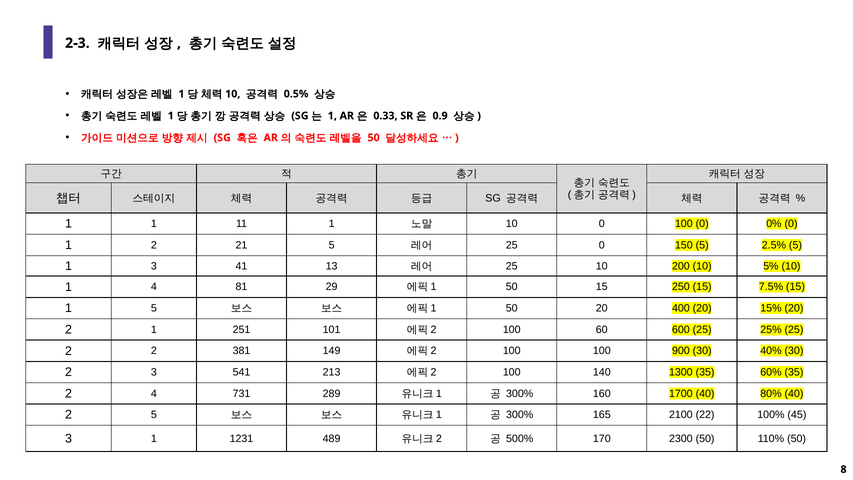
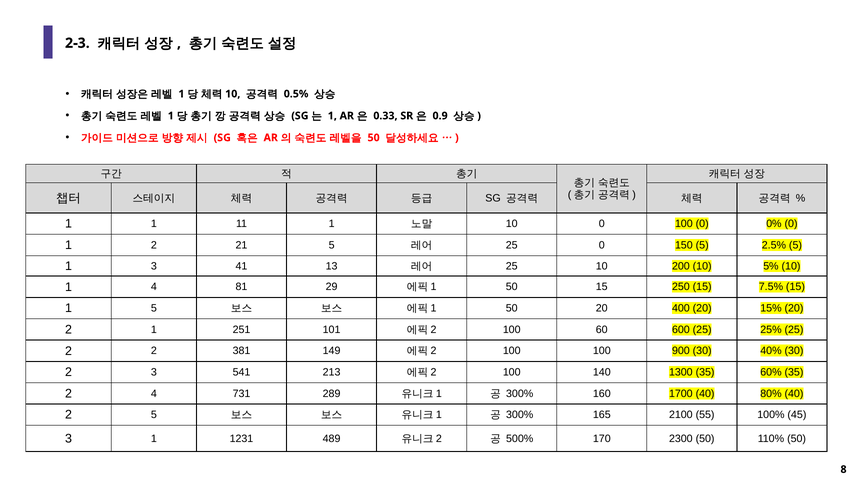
22: 22 -> 55
